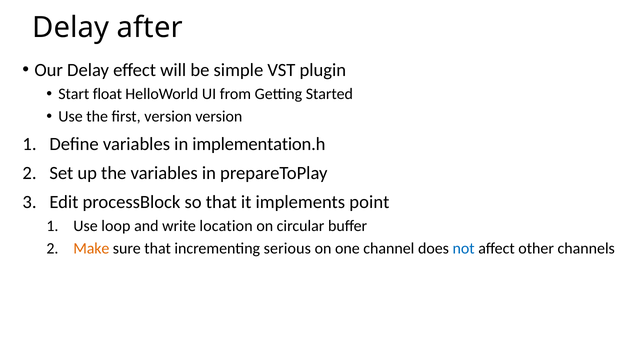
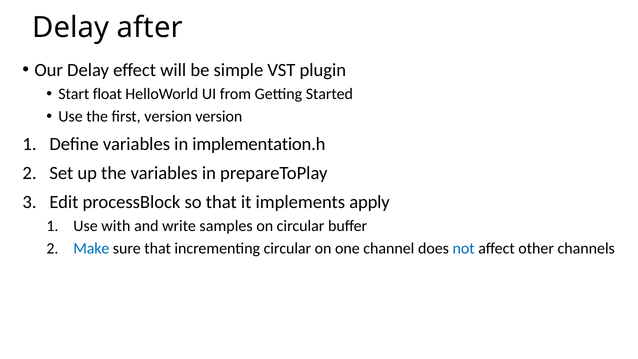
point: point -> apply
loop: loop -> with
location: location -> samples
Make colour: orange -> blue
incrementing serious: serious -> circular
